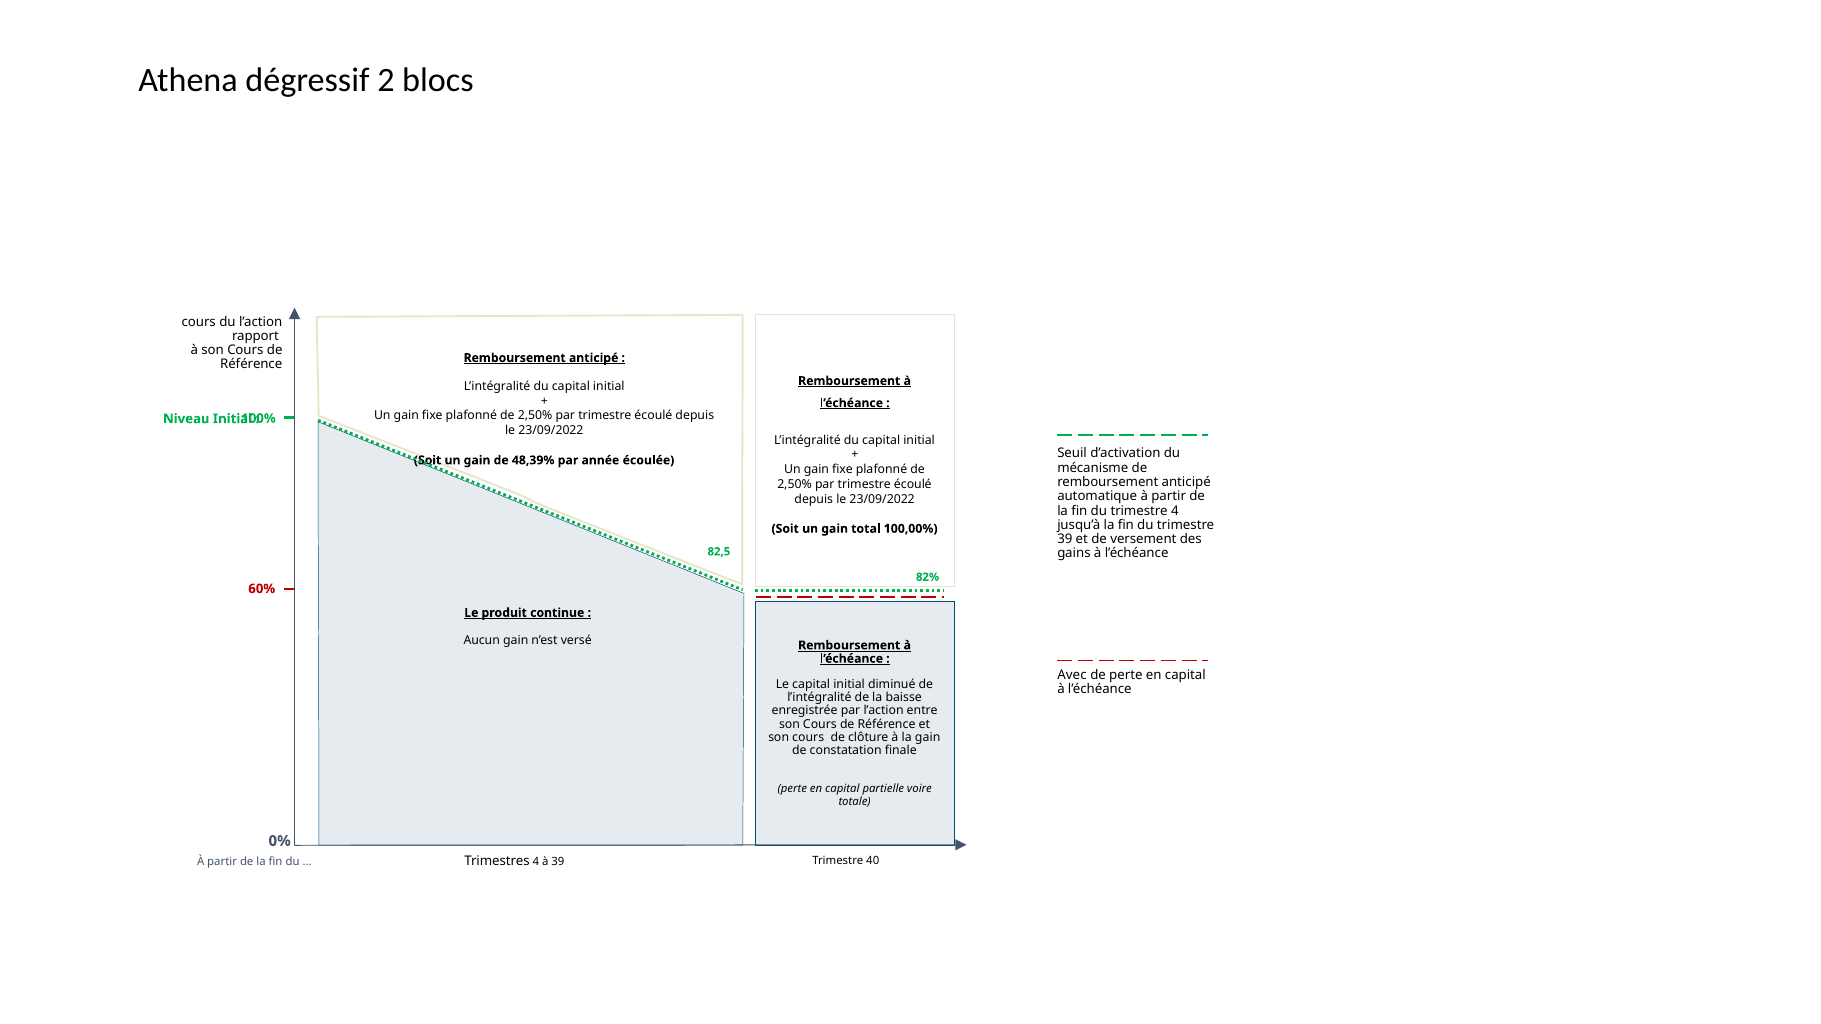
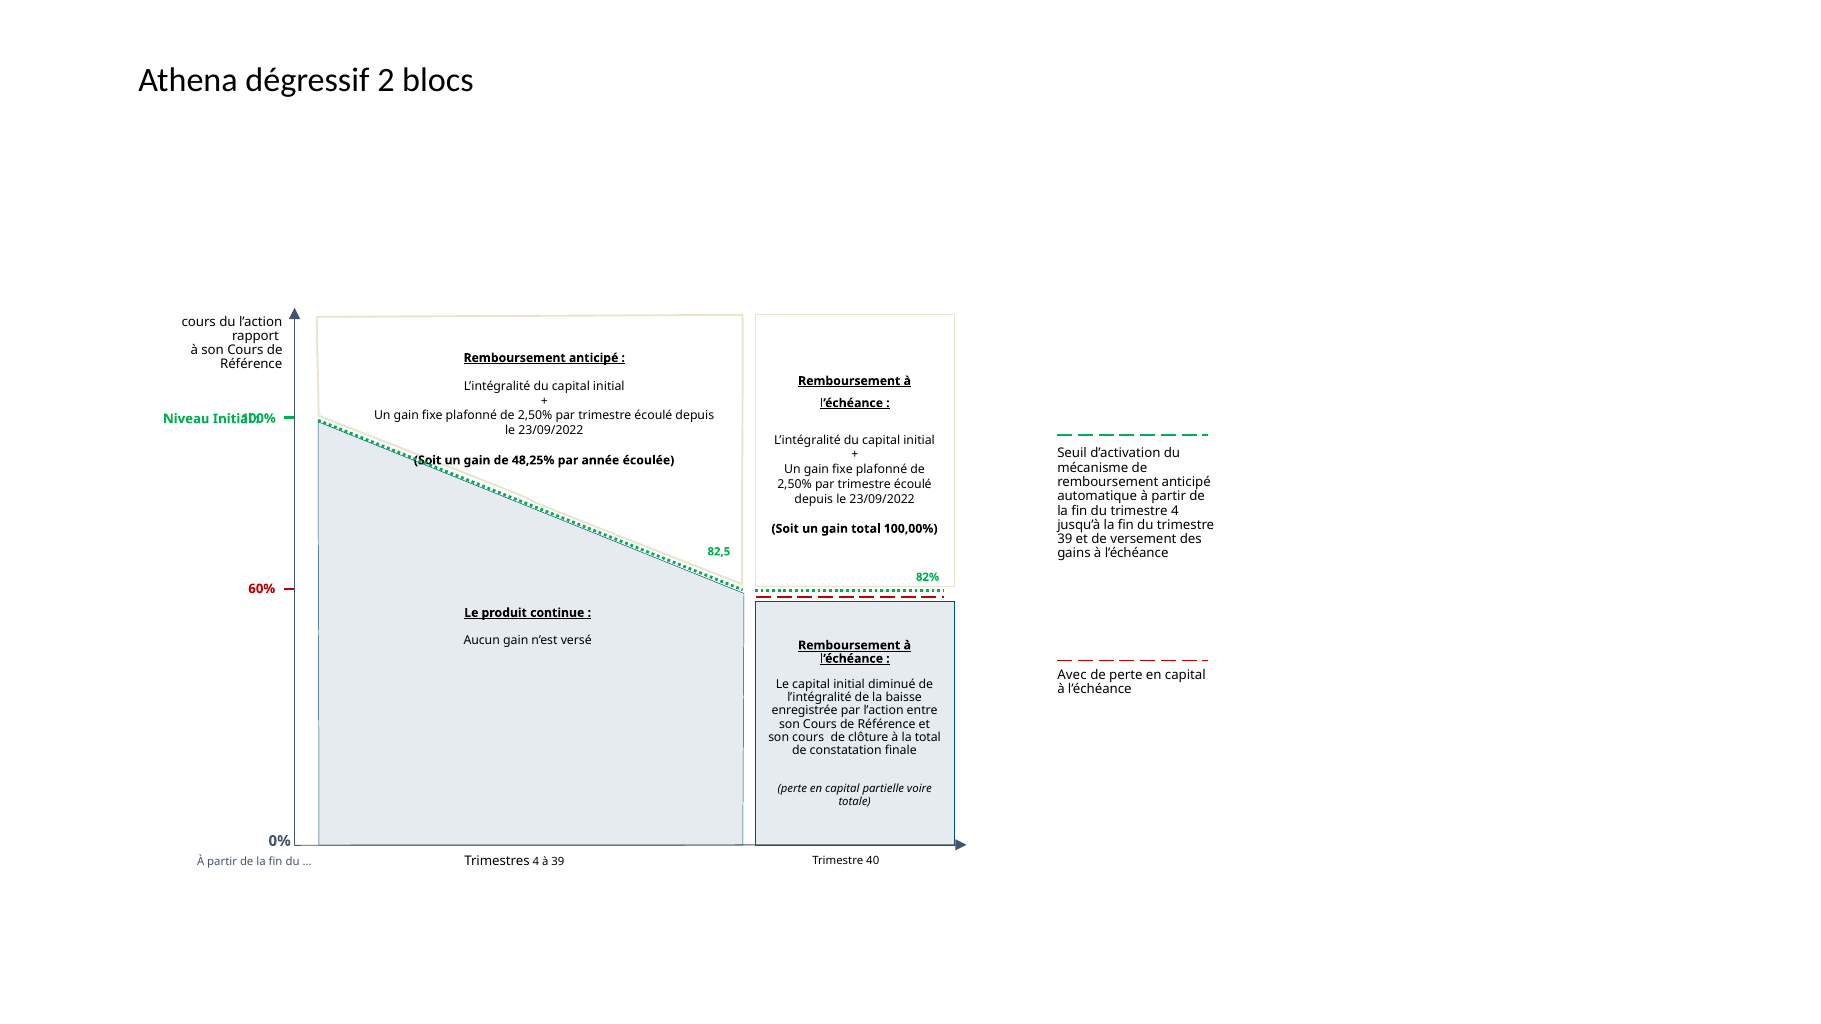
48,39%: 48,39% -> 48,25%
la gain: gain -> total
